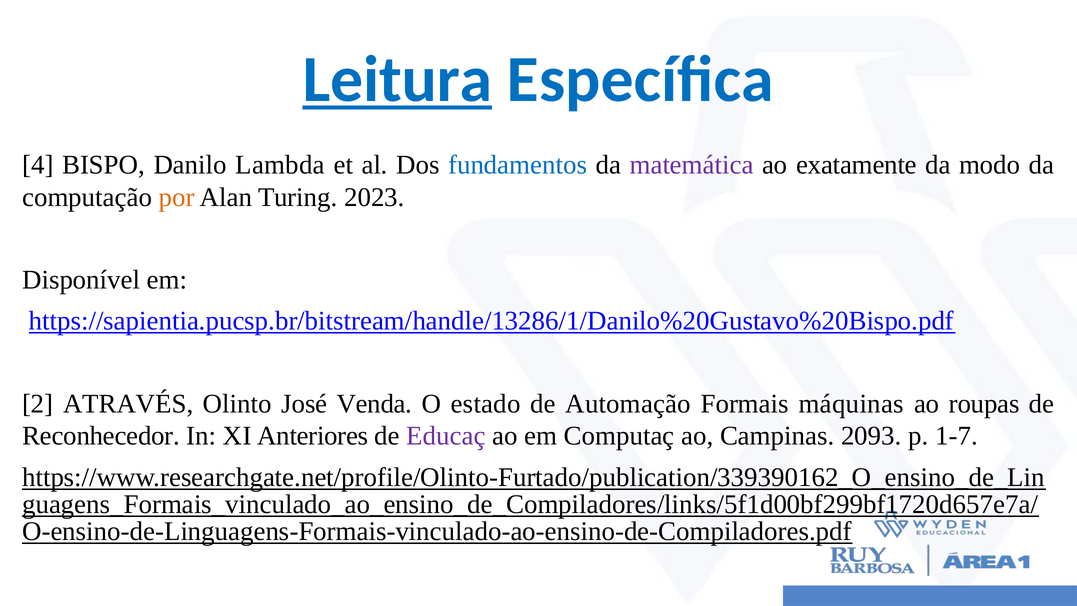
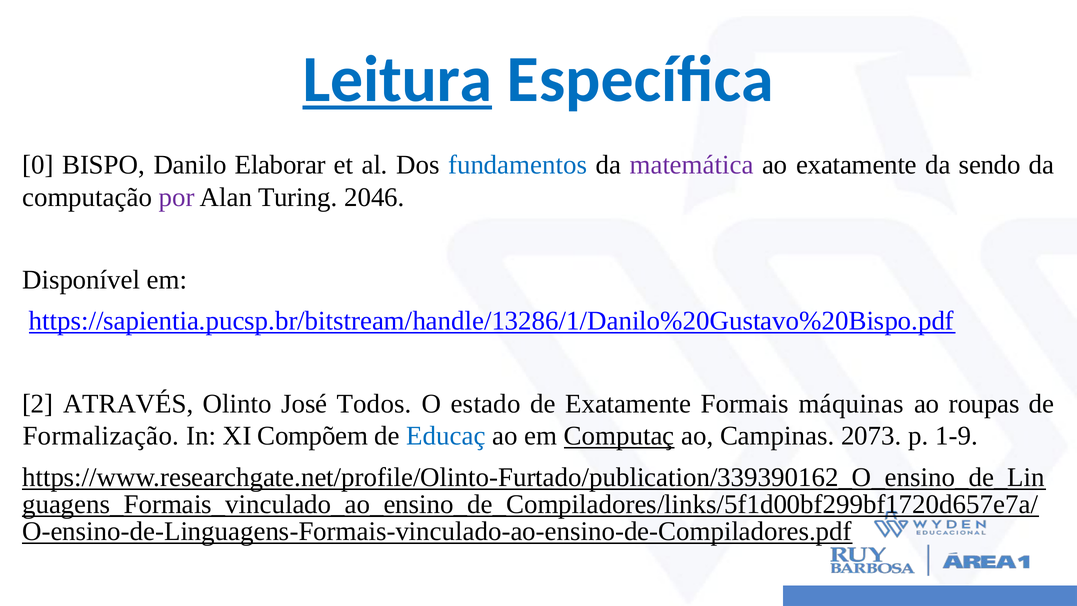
4: 4 -> 0
Lambda: Lambda -> Elaborar
modo: modo -> sendo
por colour: orange -> purple
2023: 2023 -> 2046
Venda: Venda -> Todos
de Automação: Automação -> Exatamente
Reconhecedor: Reconhecedor -> Formalização
Anteriores: Anteriores -> Compõem
Educaç colour: purple -> blue
Computaç underline: none -> present
2093: 2093 -> 2073
1-7: 1-7 -> 1-9
